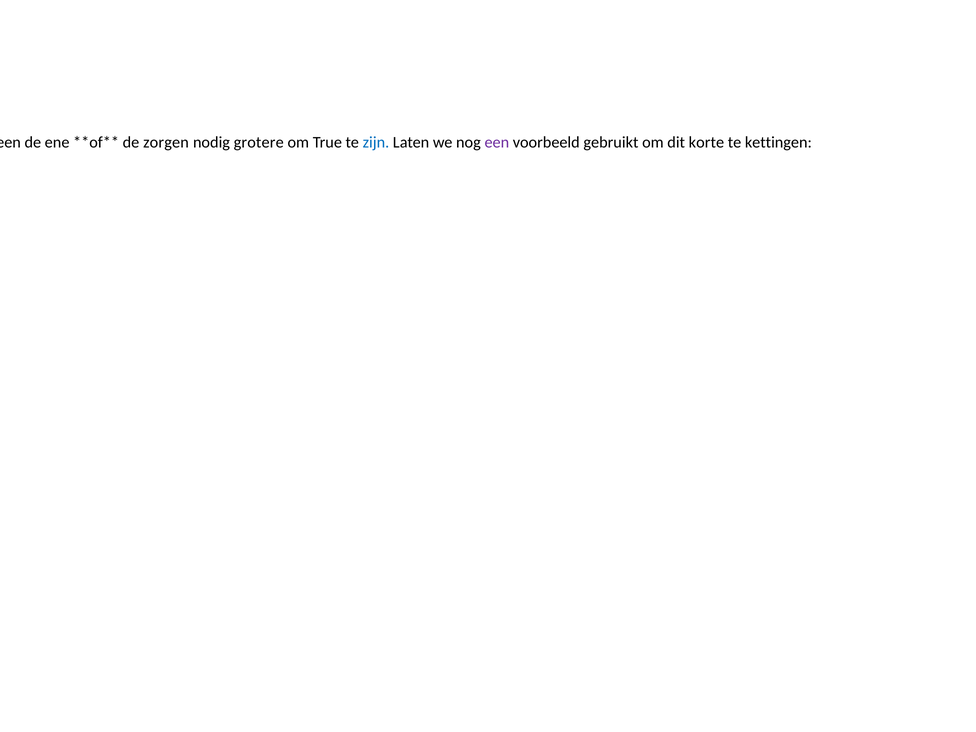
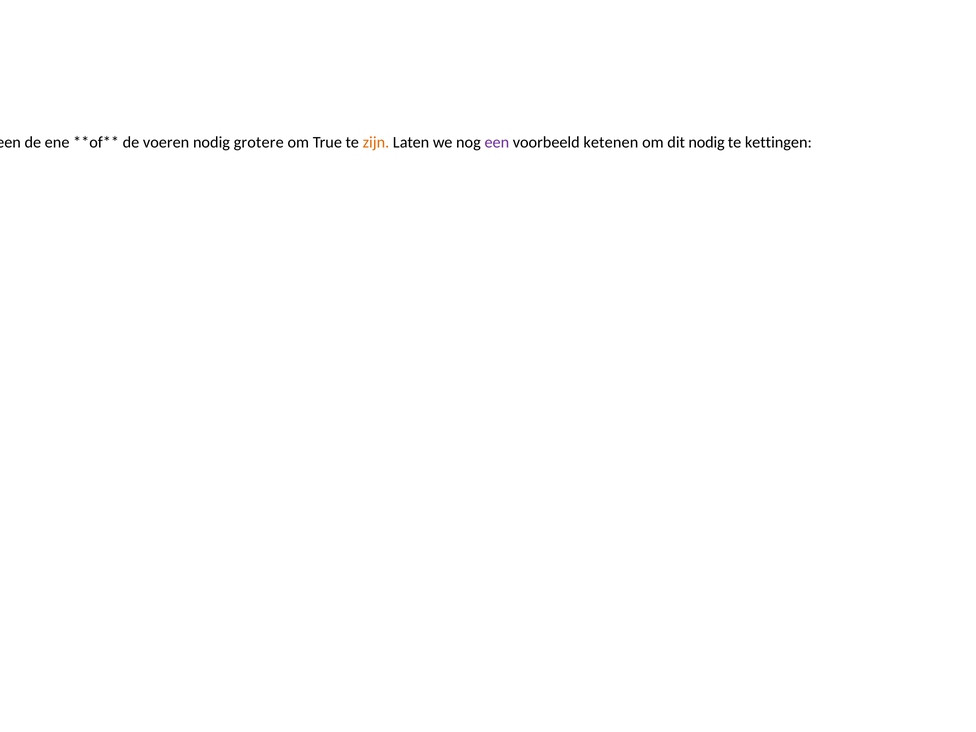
zorgen: zorgen -> voeren
zijn colour: blue -> orange
gebruikt: gebruikt -> ketenen
dit korte: korte -> nodig
